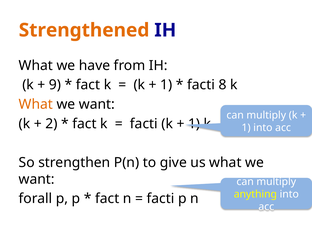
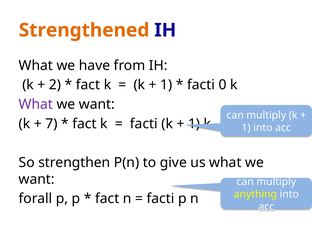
9: 9 -> 2
8: 8 -> 0
What at (36, 104) colour: orange -> purple
2: 2 -> 7
